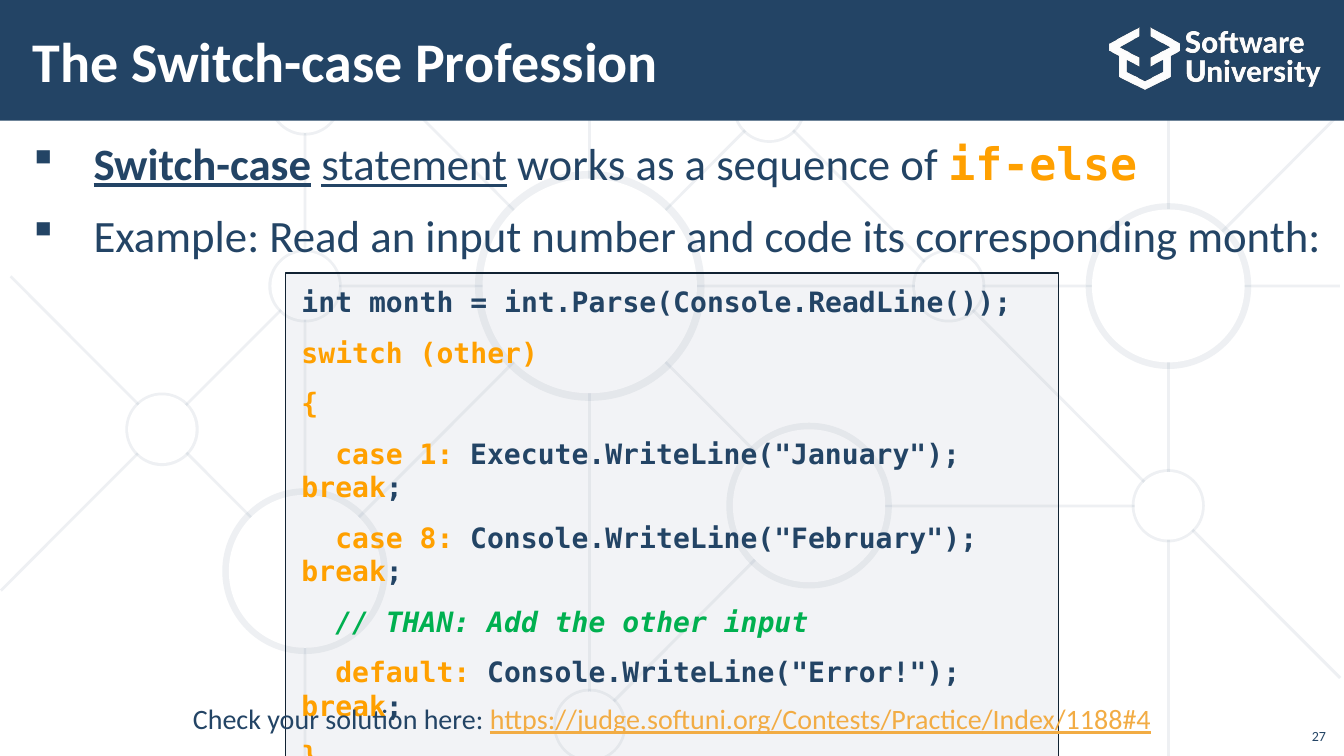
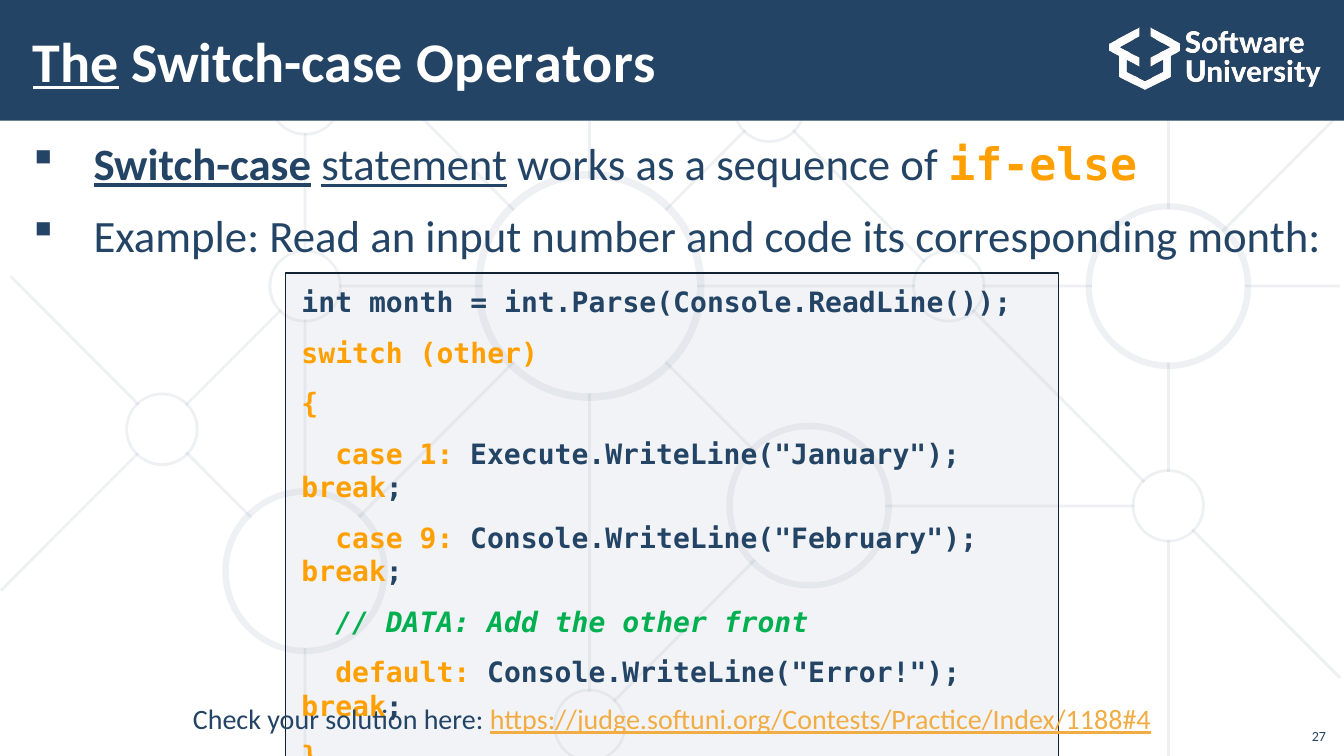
The at (76, 64) underline: none -> present
Profession: Profession -> Operators
8: 8 -> 9
THAN: THAN -> DATA
other input: input -> front
